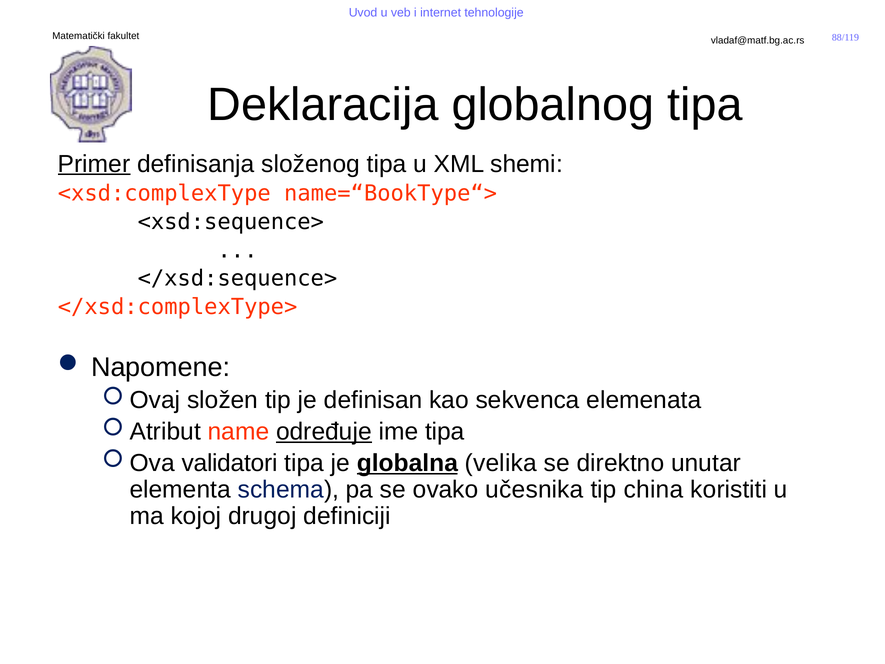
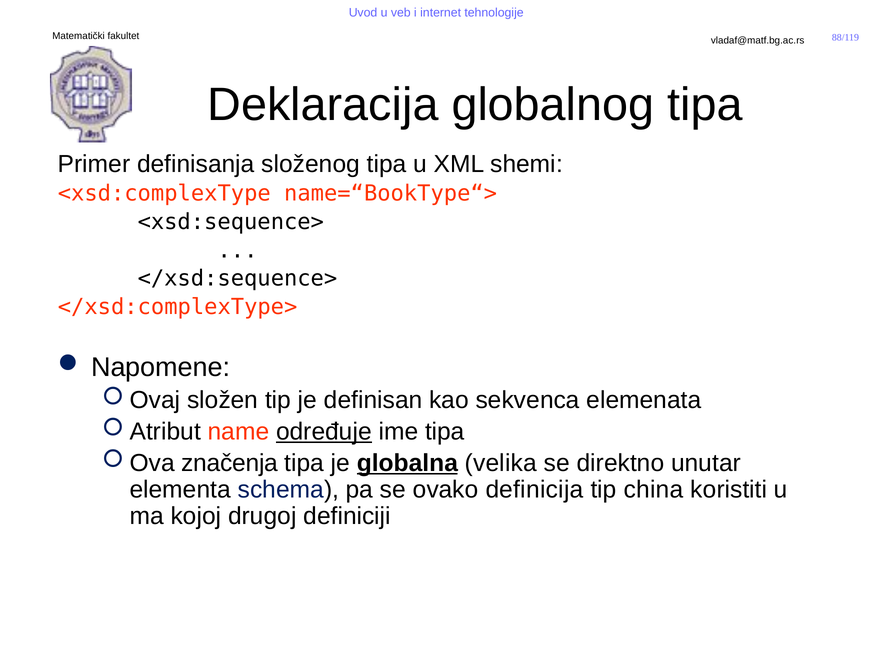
Primer underline: present -> none
validatori: validatori -> značenja
učesnika: učesnika -> definicija
